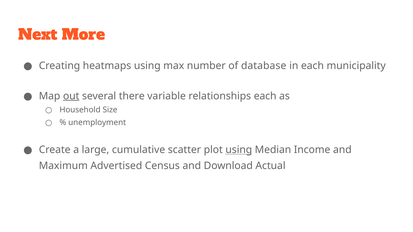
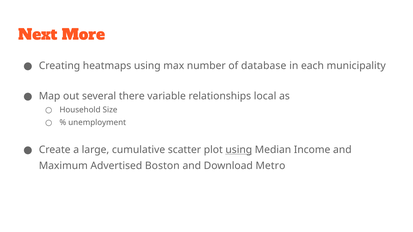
out underline: present -> none
relationships each: each -> local
Census: Census -> Boston
Actual: Actual -> Metro
